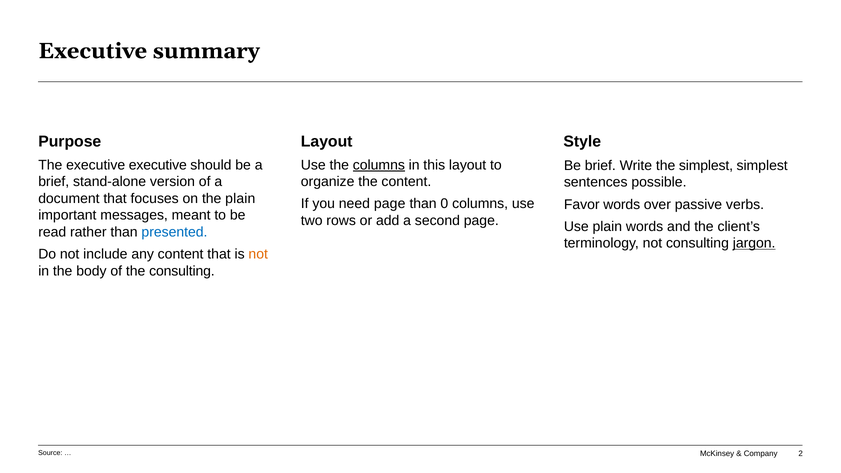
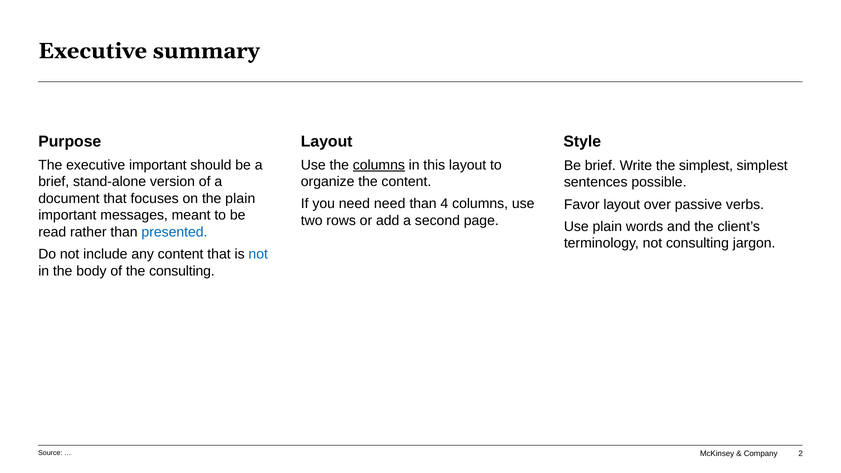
executive executive: executive -> important
need page: page -> need
0: 0 -> 4
words at (622, 204): words -> layout
jargon underline: present -> none
not at (258, 254) colour: orange -> blue
